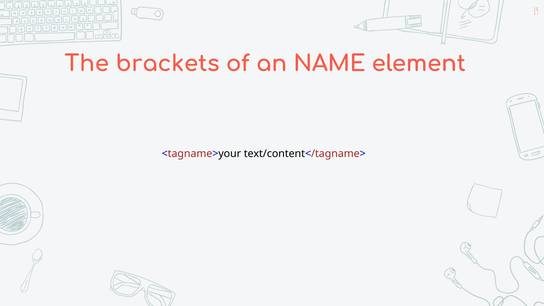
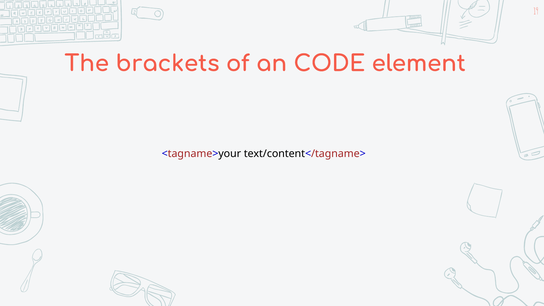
NAME: NAME -> CODE
